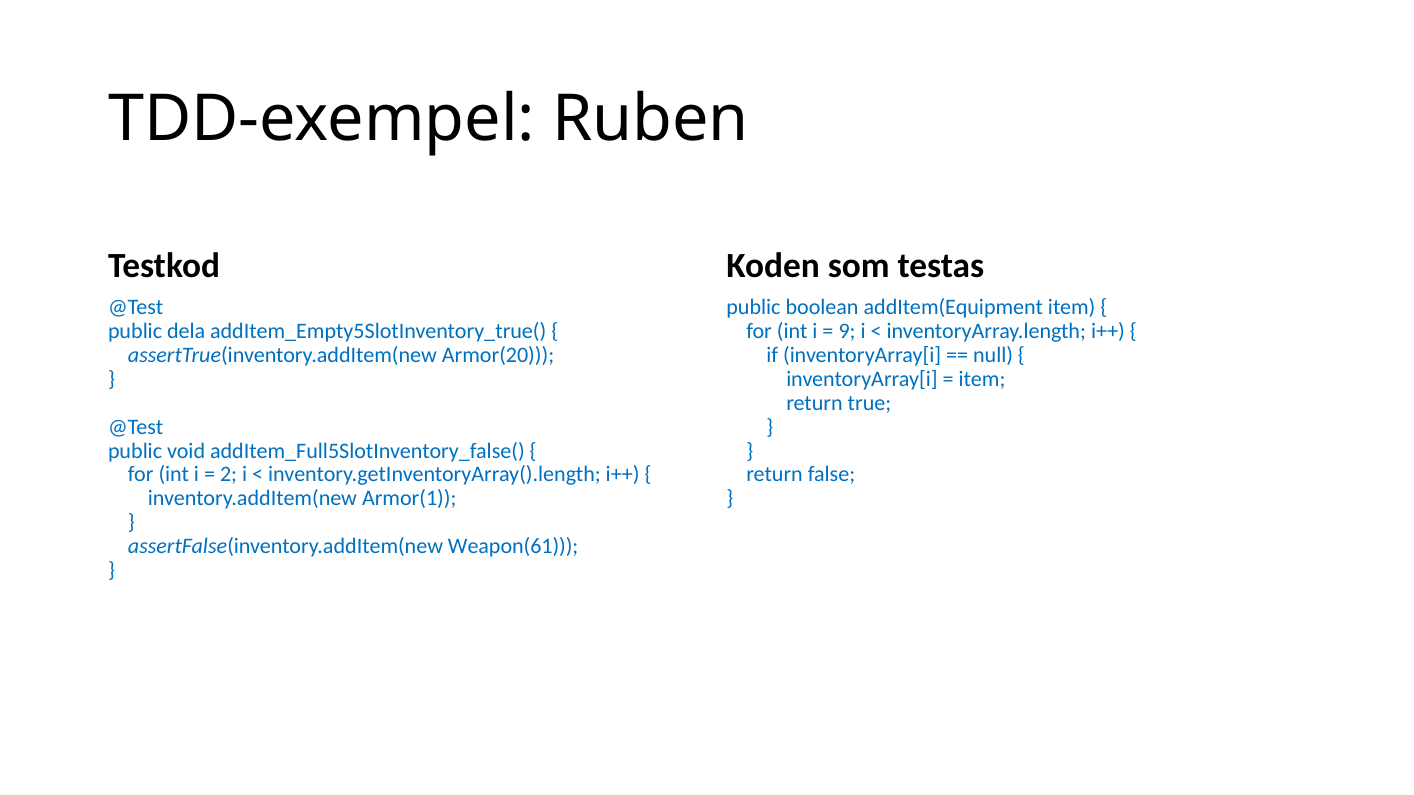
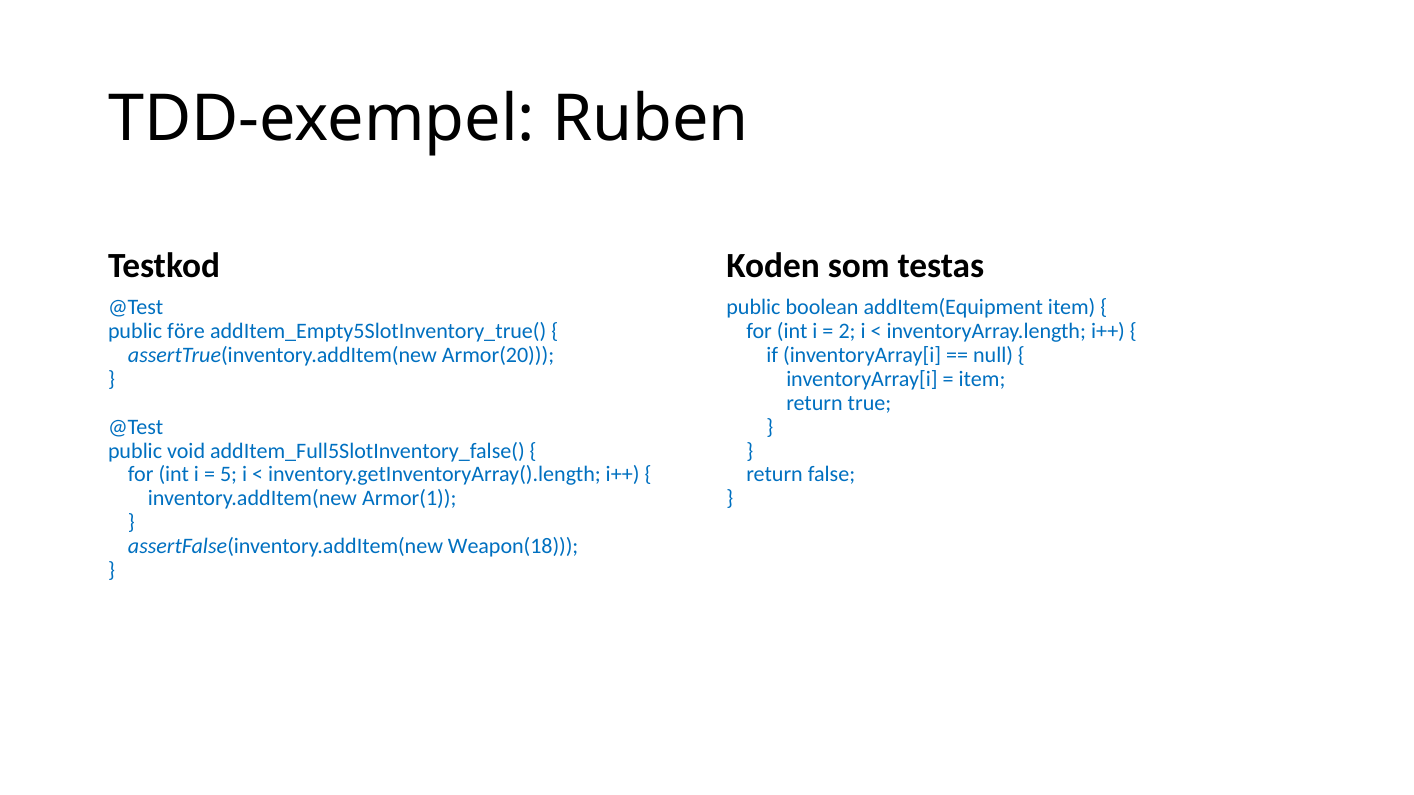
dela: dela -> före
9: 9 -> 2
2: 2 -> 5
Weapon(61: Weapon(61 -> Weapon(18
